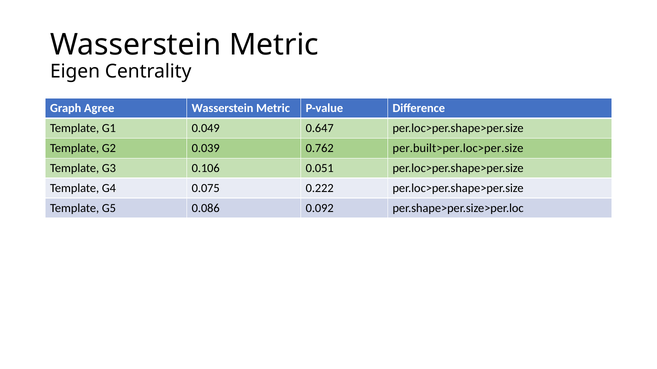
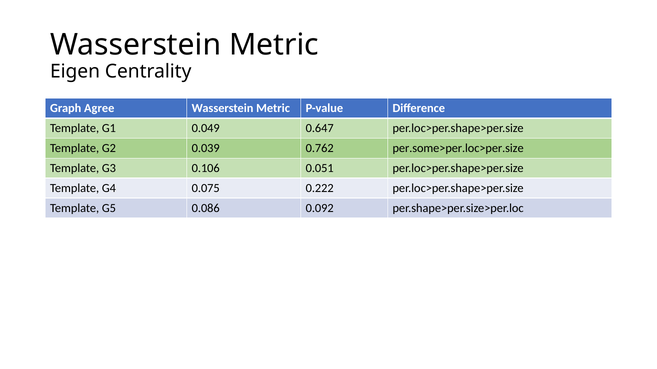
per.built>per.loc>per.size: per.built>per.loc>per.size -> per.some>per.loc>per.size
